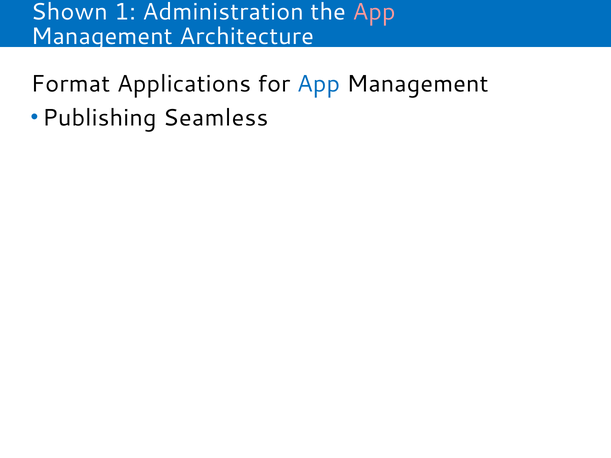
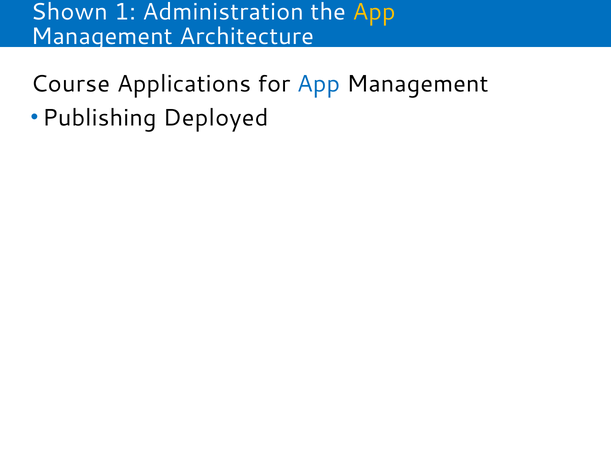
App at (374, 12) colour: pink -> yellow
Format: Format -> Course
Seamless: Seamless -> Deployed
